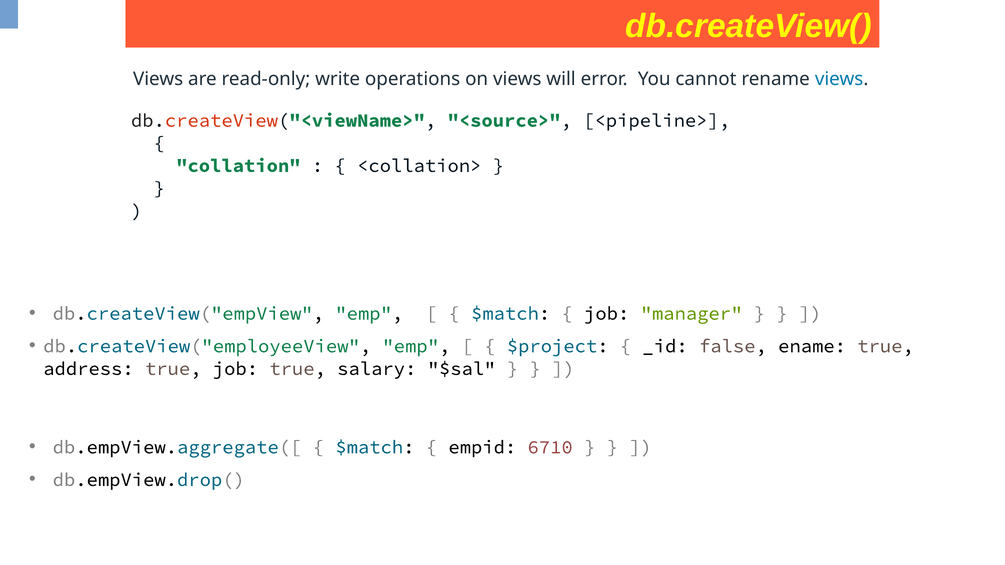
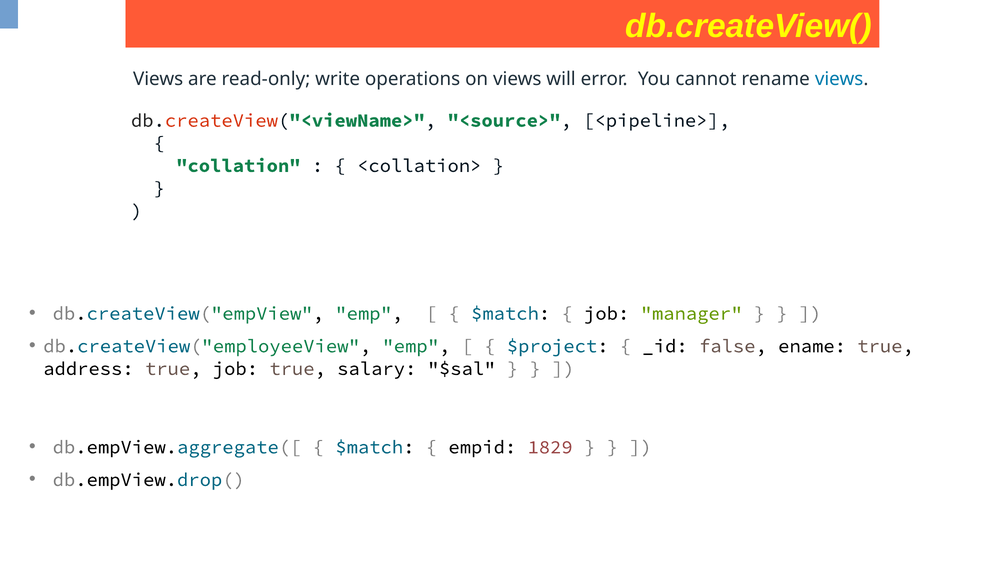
6710: 6710 -> 1829
